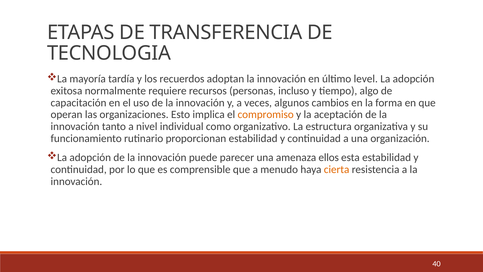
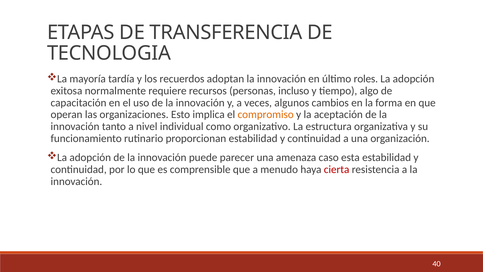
level: level -> roles
ellos: ellos -> caso
cierta colour: orange -> red
